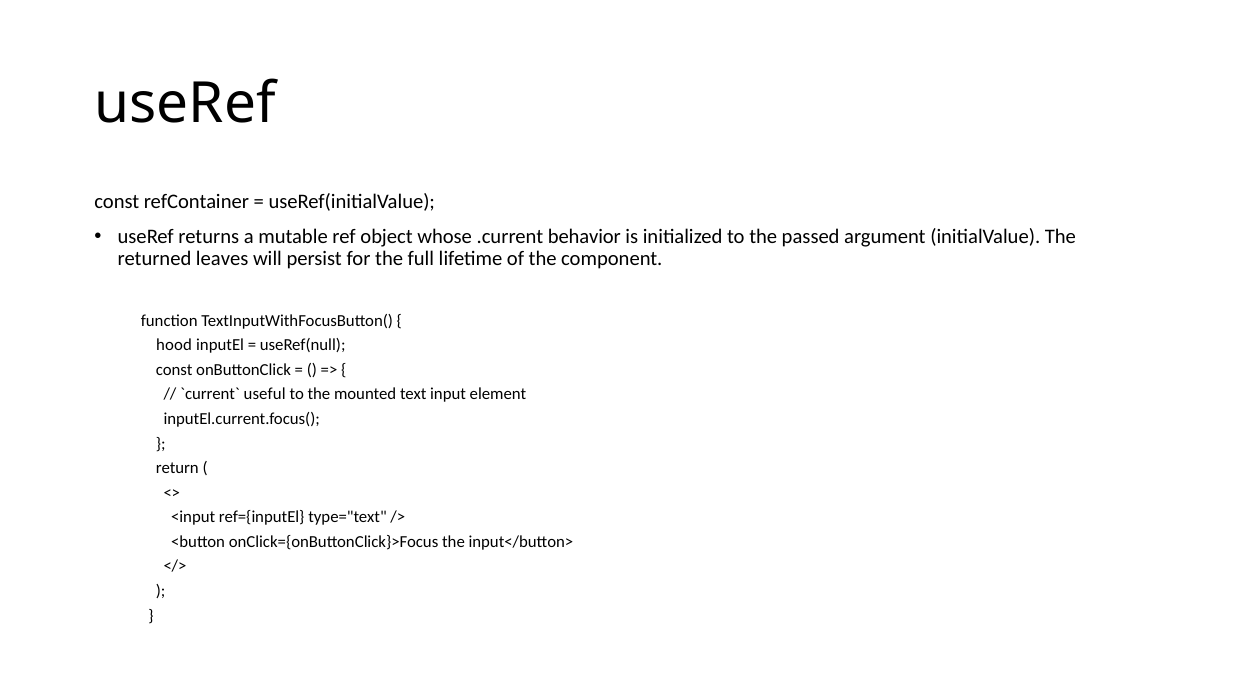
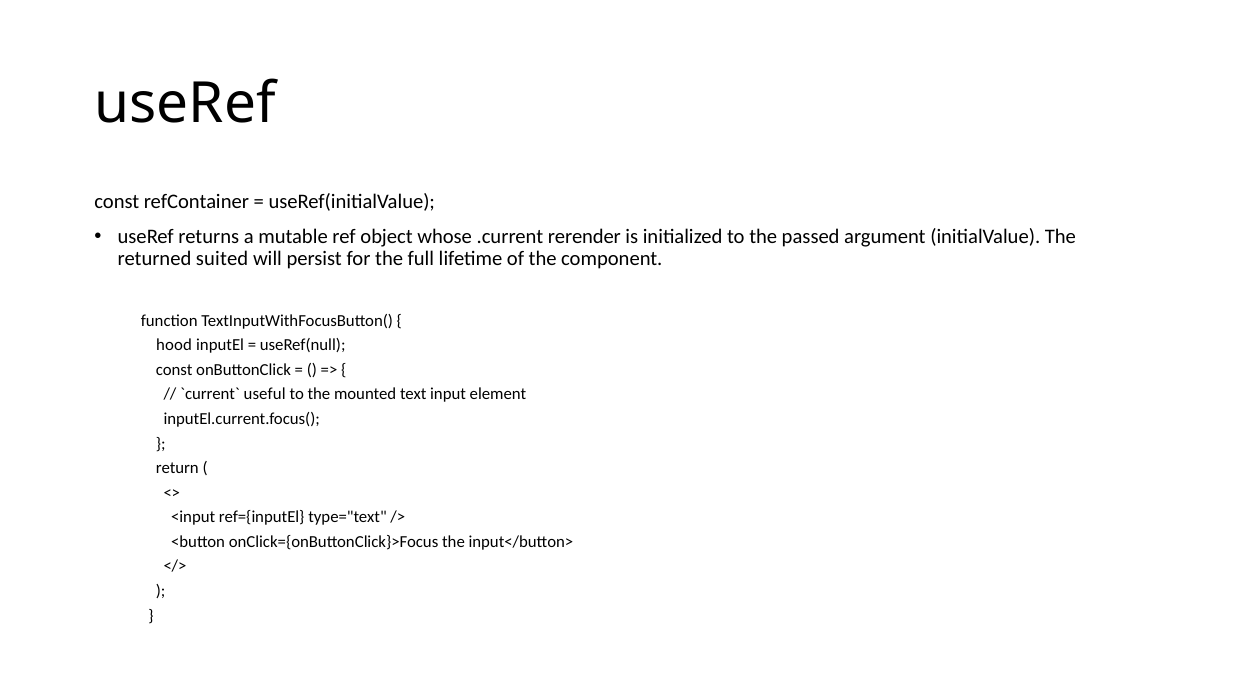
behavior: behavior -> rerender
leaves: leaves -> suited
